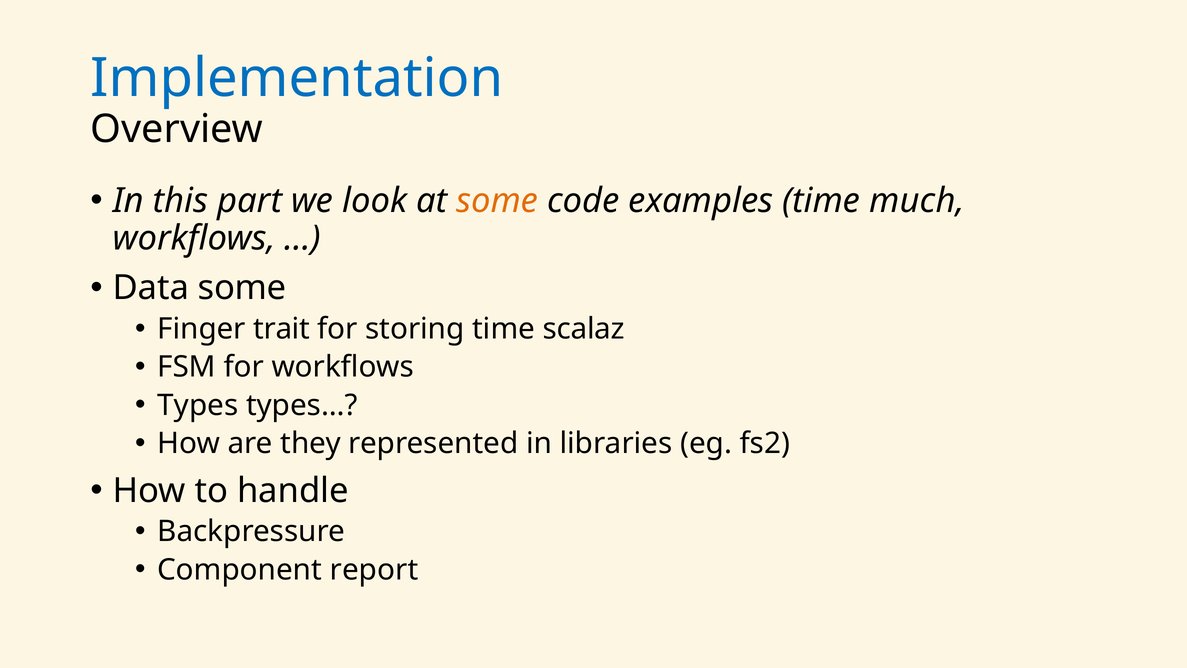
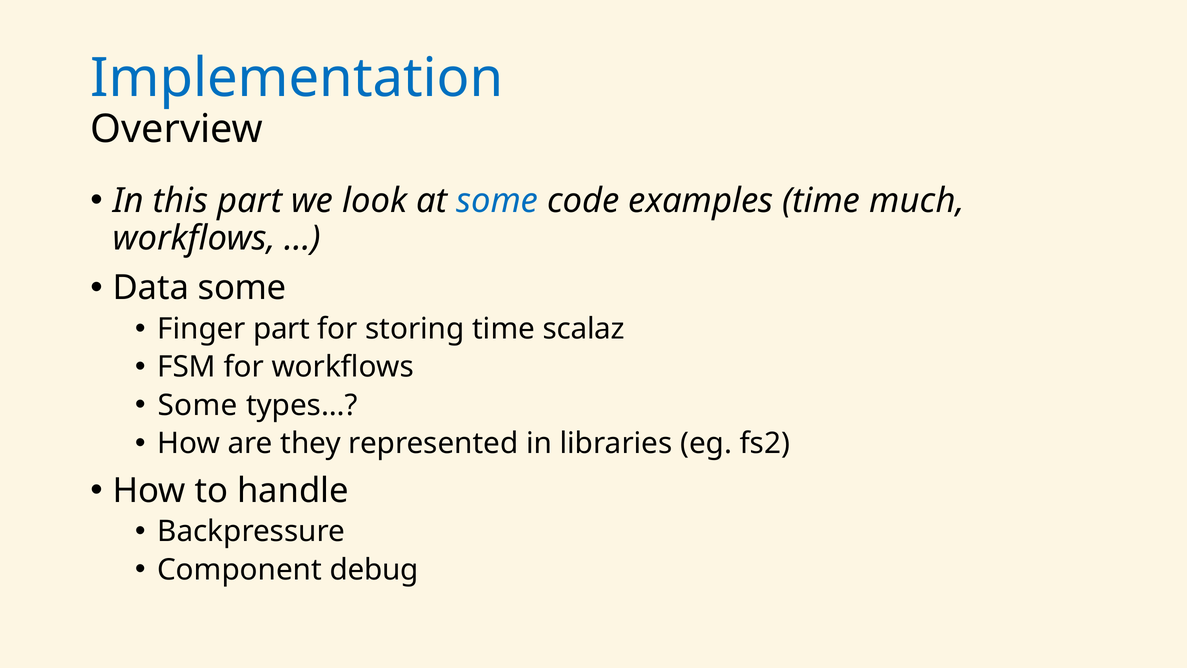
some at (497, 201) colour: orange -> blue
Finger trait: trait -> part
Types at (198, 405): Types -> Some
report: report -> debug
